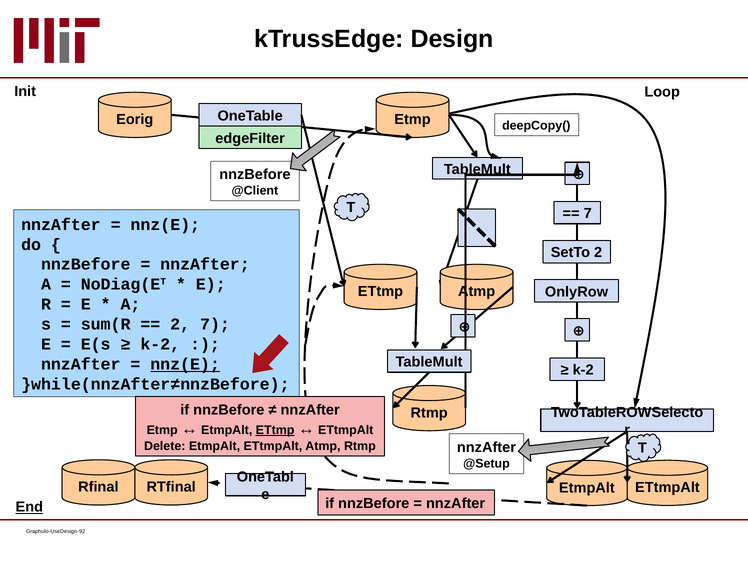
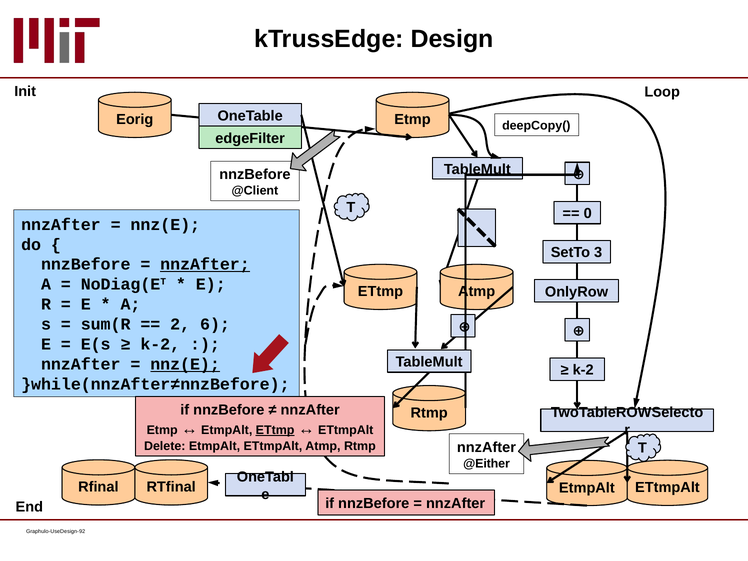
7 at (588, 214): 7 -> 0
SetTo 2: 2 -> 3
nnzAfter at (205, 265) underline: none -> present
2 7: 7 -> 6
@Setup: @Setup -> @Either
End underline: present -> none
